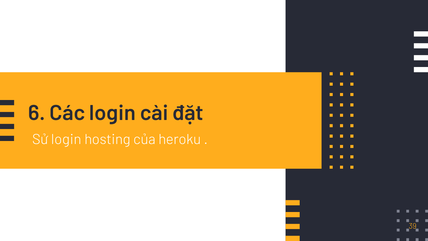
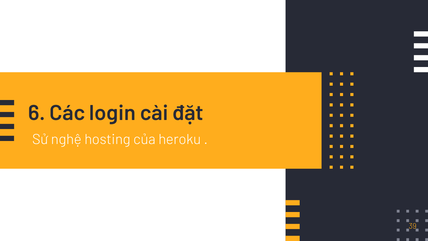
Sử login: login -> nghệ
